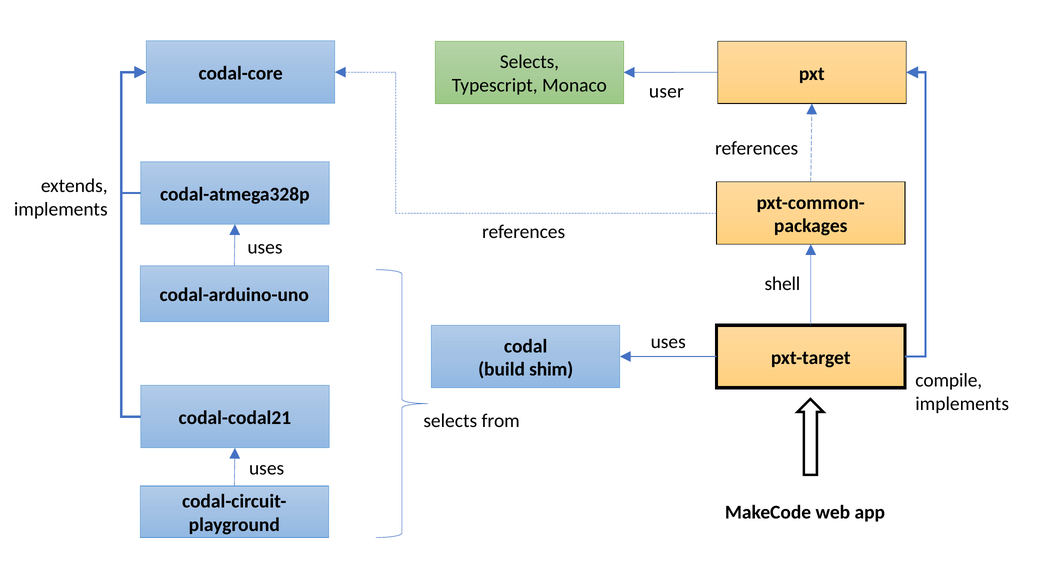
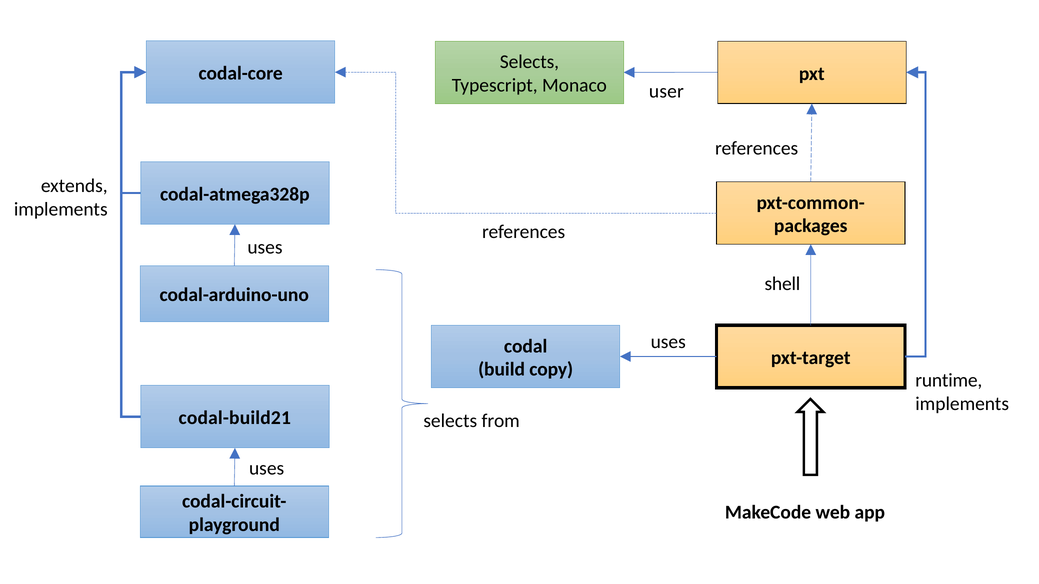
shim: shim -> copy
compile: compile -> runtime
codal-codal21: codal-codal21 -> codal-build21
